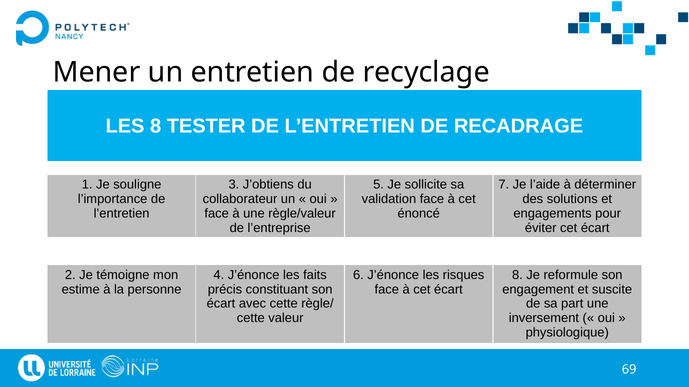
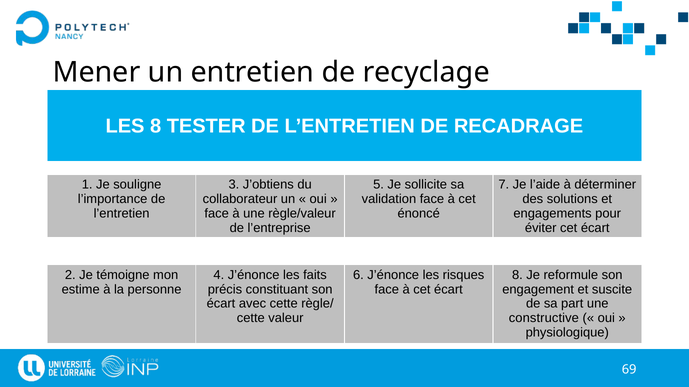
inversement: inversement -> constructive
